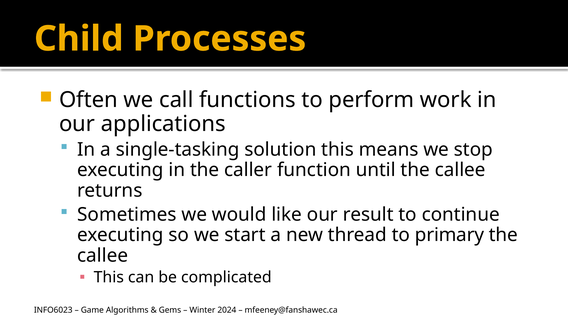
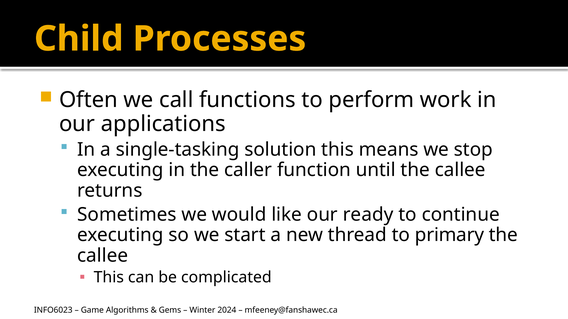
result: result -> ready
